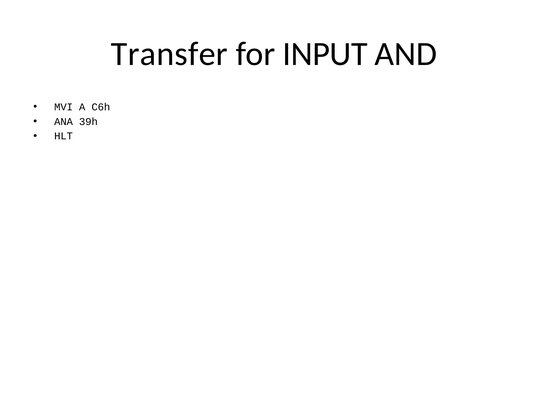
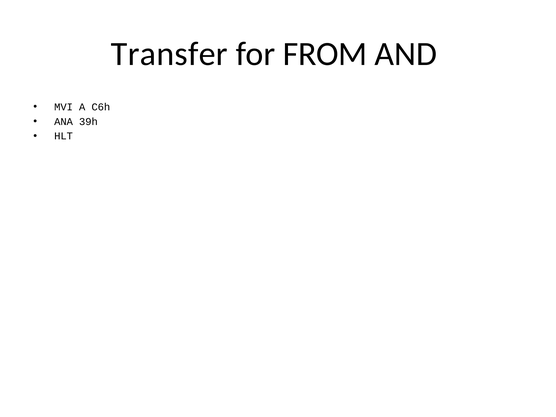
INPUT: INPUT -> FROM
